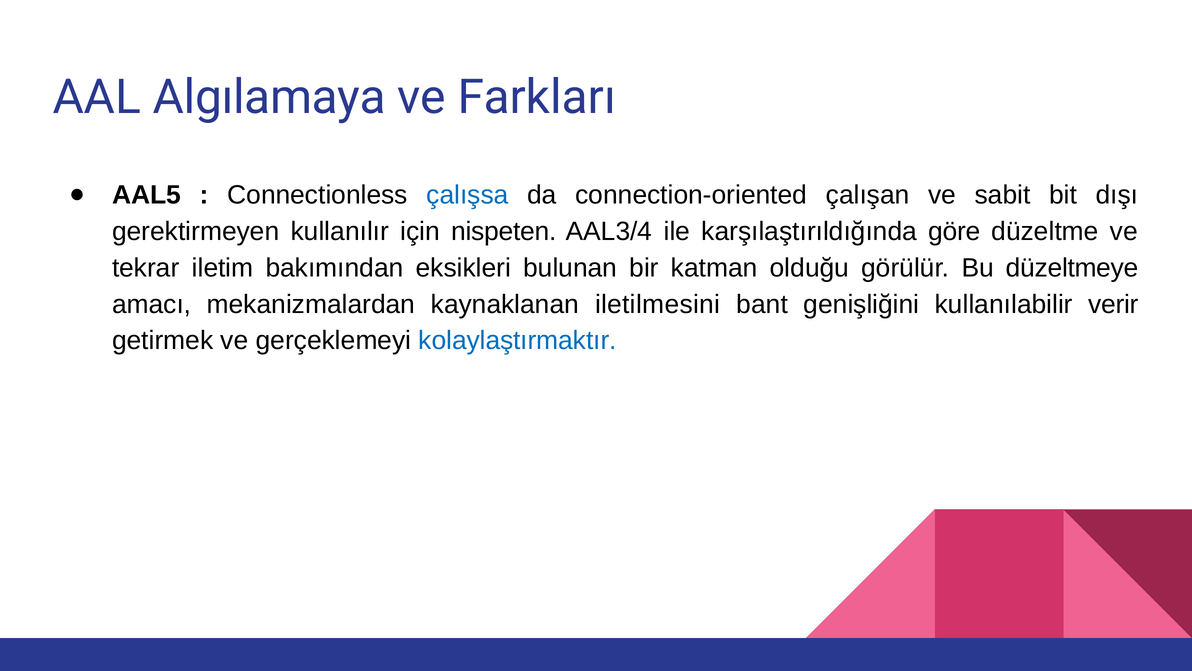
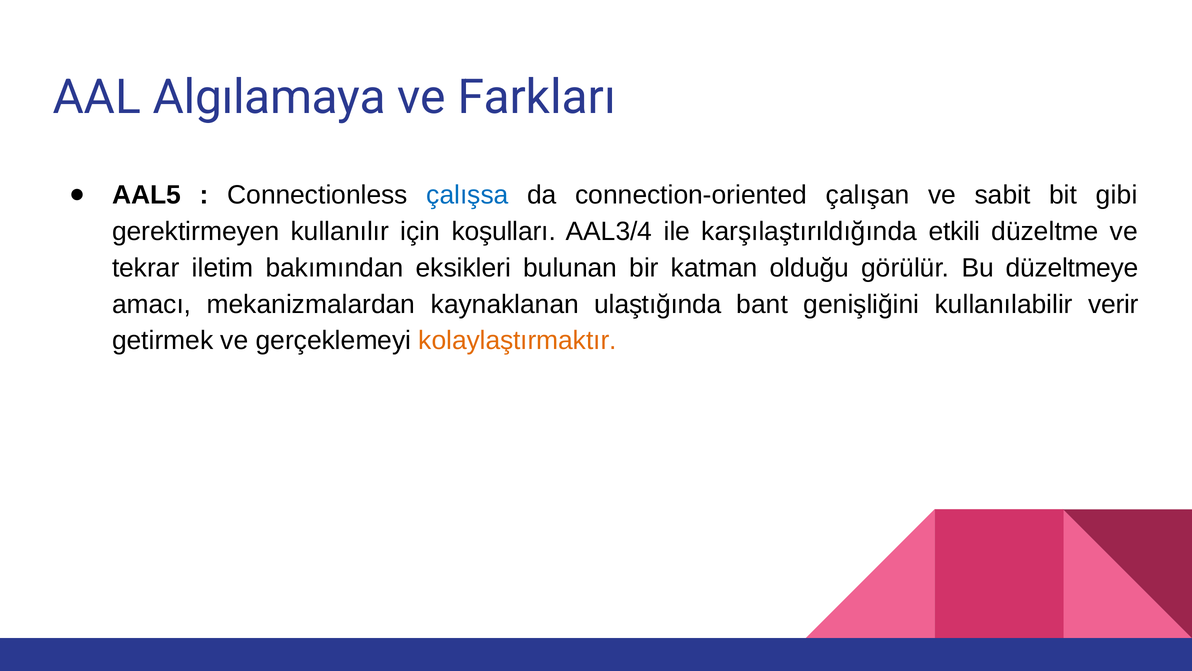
dışı: dışı -> gibi
nispeten: nispeten -> koşulları
göre: göre -> etkili
iletilmesini: iletilmesini -> ulaştığında
kolaylaştırmaktır colour: blue -> orange
